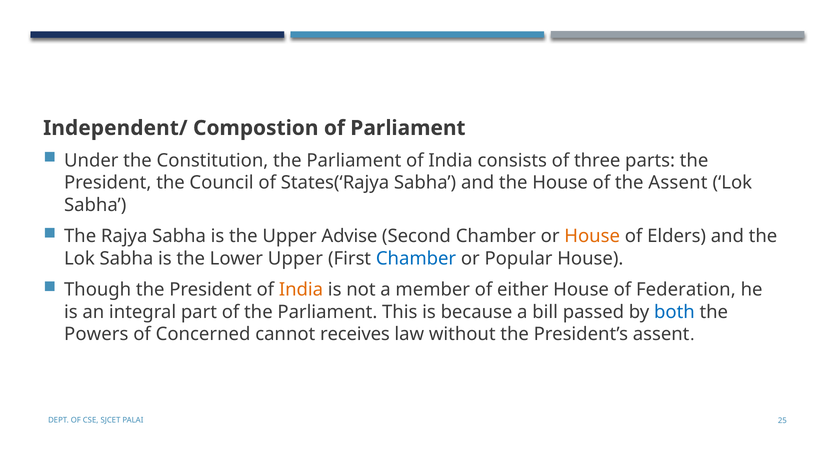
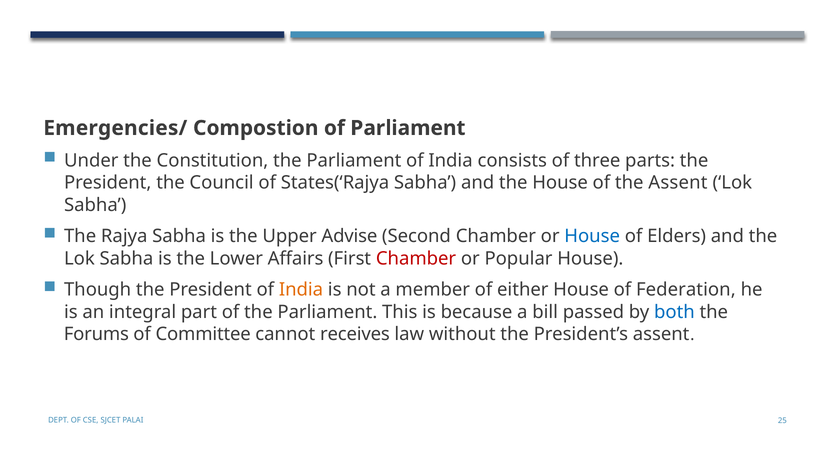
Independent/: Independent/ -> Emergencies/
House at (592, 236) colour: orange -> blue
Lower Upper: Upper -> Affairs
Chamber at (416, 258) colour: blue -> red
Powers: Powers -> Forums
Concerned: Concerned -> Committee
